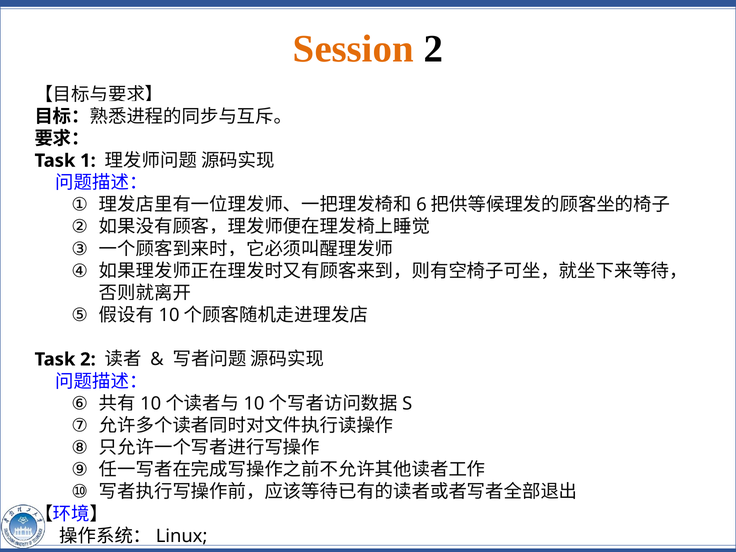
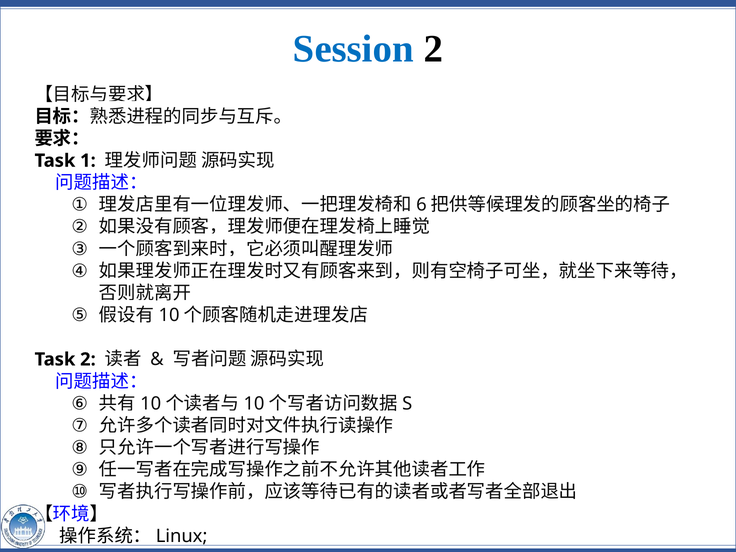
Session colour: orange -> blue
